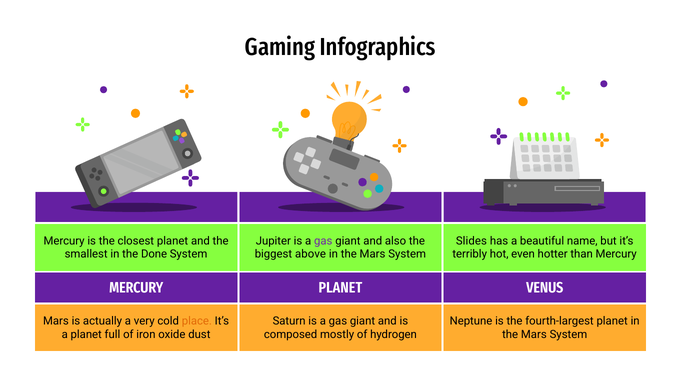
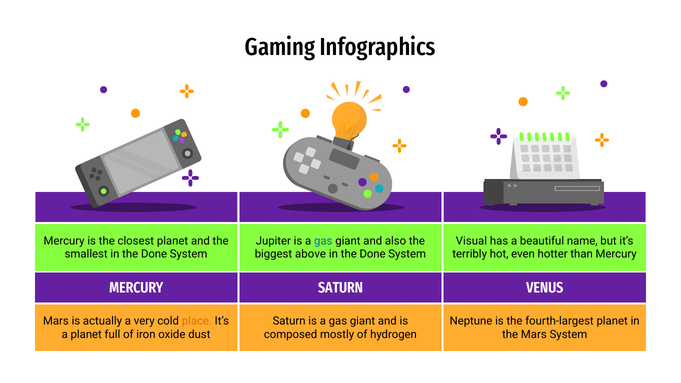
gas at (323, 241) colour: purple -> blue
Slides: Slides -> Visual
Mars at (373, 254): Mars -> Done
MERCURY PLANET: PLANET -> SATURN
